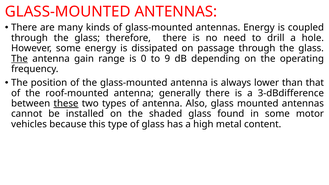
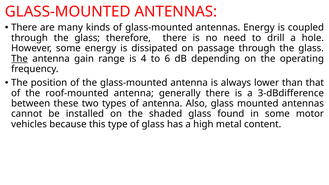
0: 0 -> 4
9: 9 -> 6
these underline: present -> none
